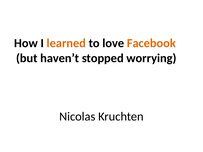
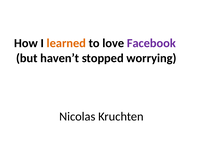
Facebook colour: orange -> purple
